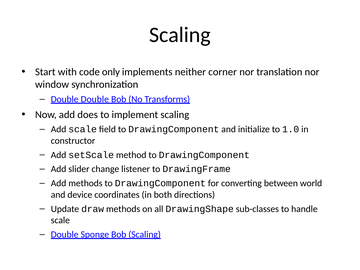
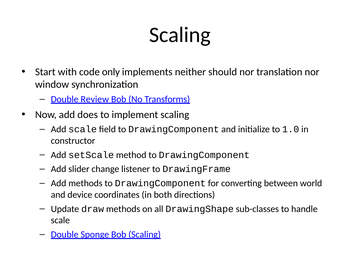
corner: corner -> should
Double Double: Double -> Review
